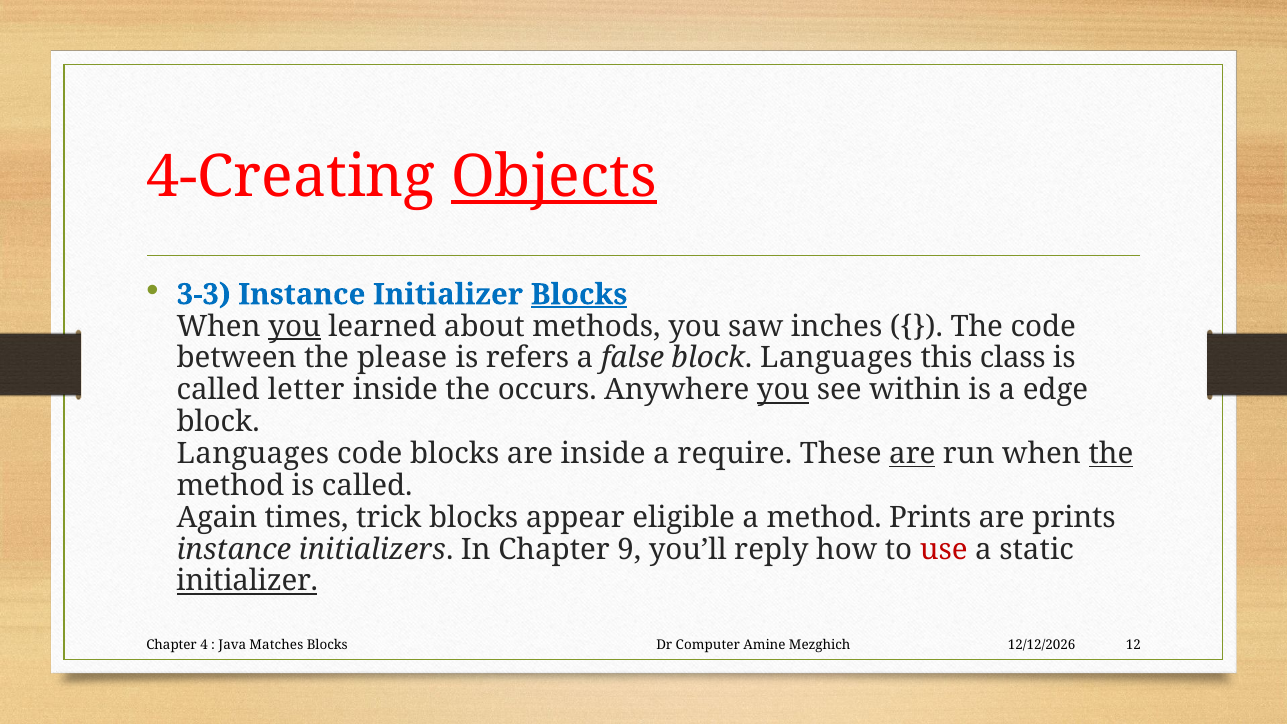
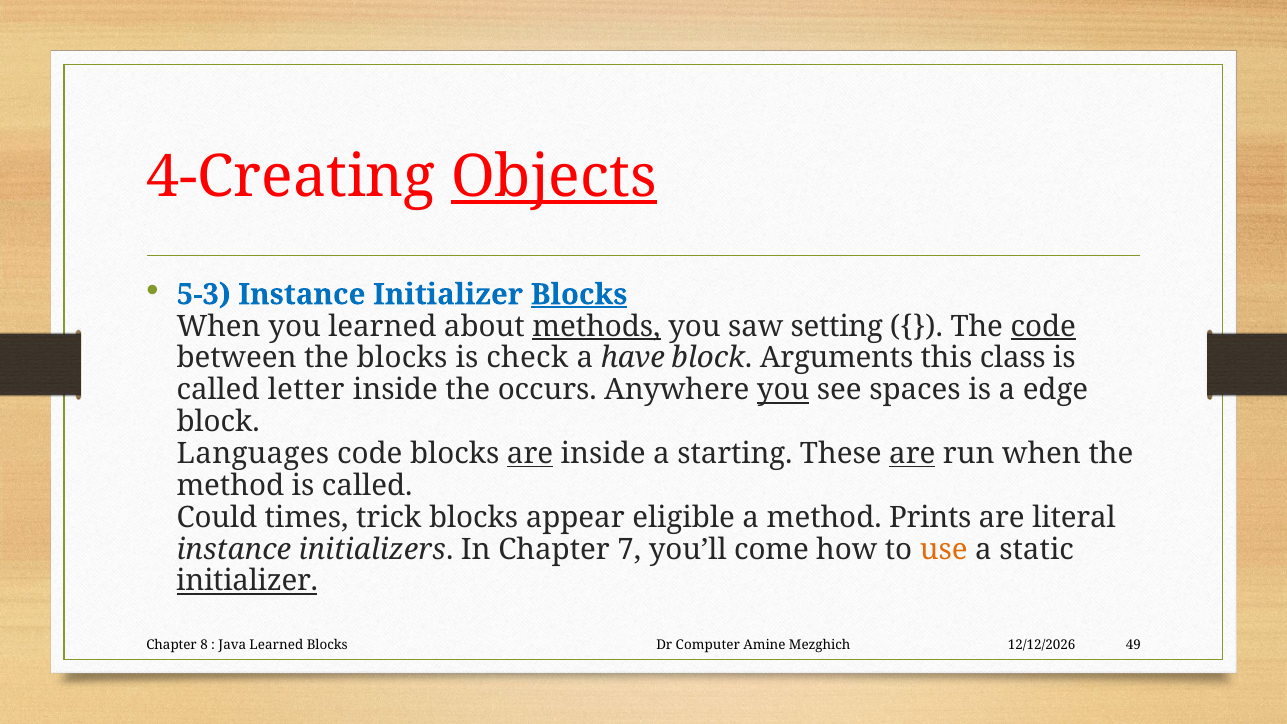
3-3: 3-3 -> 5-3
you at (295, 326) underline: present -> none
methods underline: none -> present
inches: inches -> setting
code at (1043, 326) underline: none -> present
the please: please -> blocks
refers: refers -> check
false: false -> have
Languages at (836, 358): Languages -> Arguments
within: within -> spaces
are at (530, 454) underline: none -> present
require: require -> starting
the at (1111, 454) underline: present -> none
Again: Again -> Could
are prints: prints -> literal
9: 9 -> 7
reply: reply -> come
use colour: red -> orange
4: 4 -> 8
Java Matches: Matches -> Learned
12: 12 -> 49
